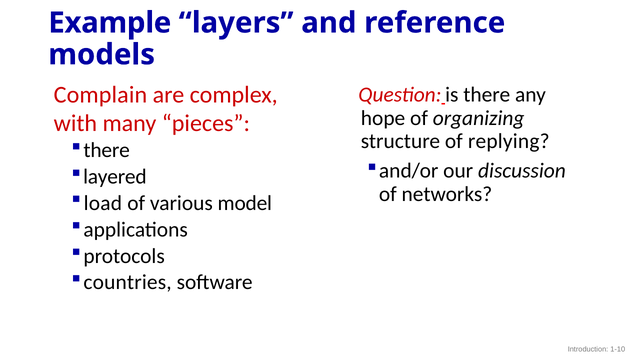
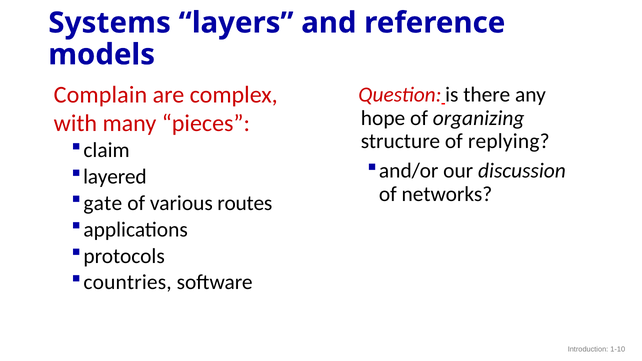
Example: Example -> Systems
there at (107, 150): there -> claim
load: load -> gate
model: model -> routes
